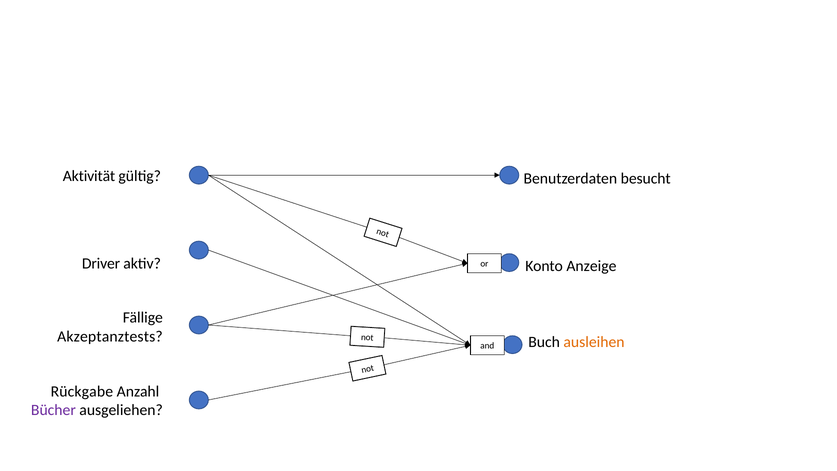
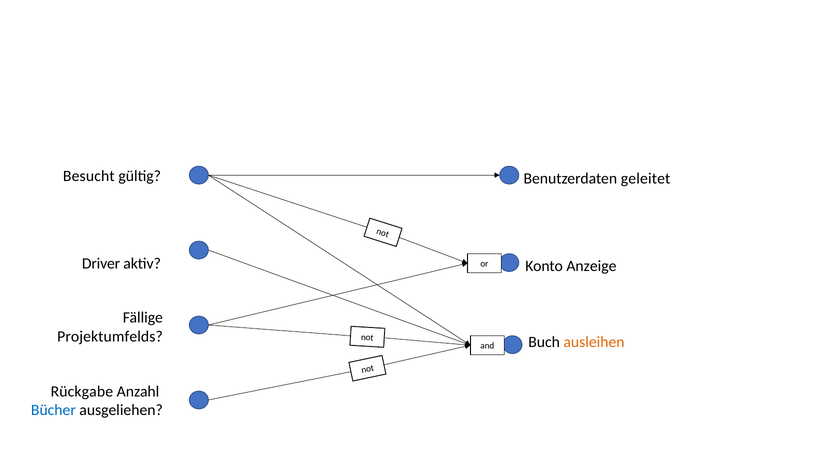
Aktivität: Aktivität -> Besucht
besucht: besucht -> geleitet
Akzeptanztests: Akzeptanztests -> Projektumfelds
Bücher colour: purple -> blue
